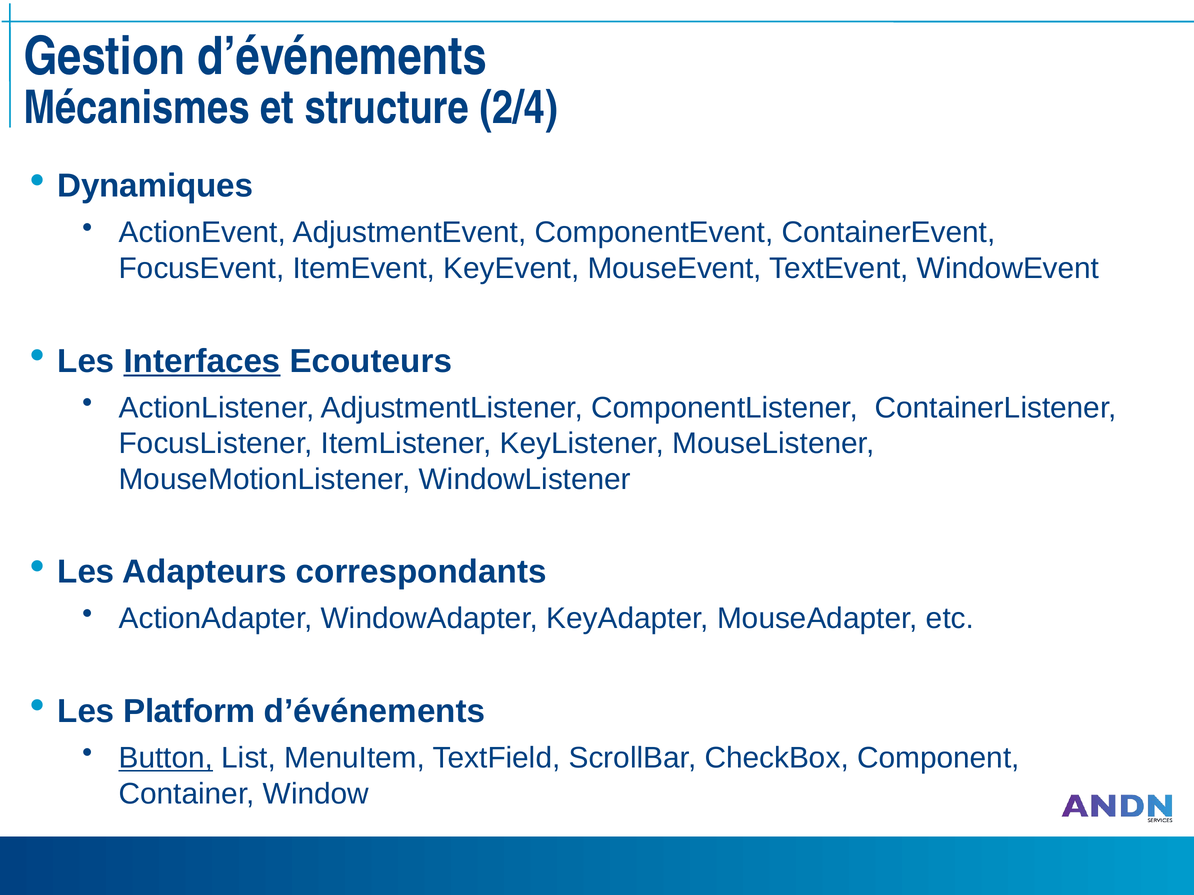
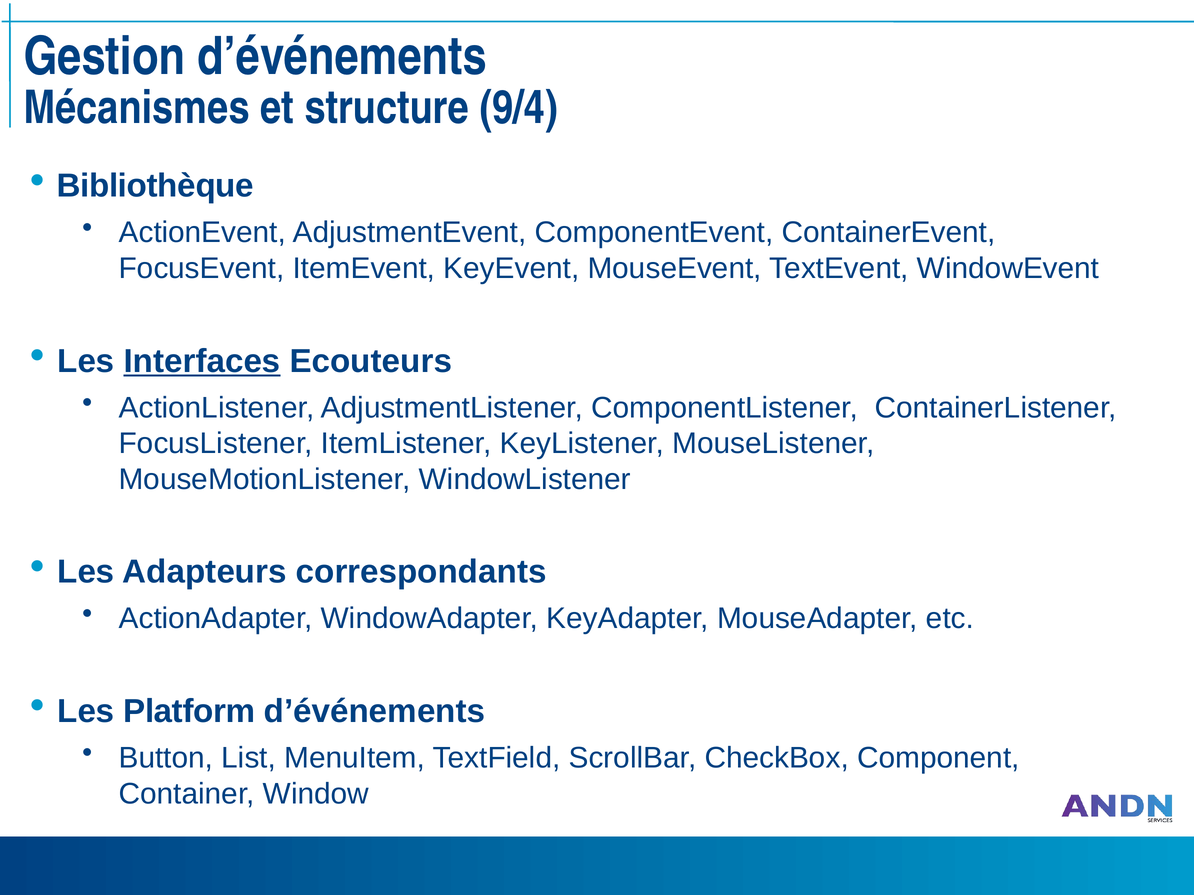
2/4: 2/4 -> 9/4
Dynamiques: Dynamiques -> Bibliothèque
Button underline: present -> none
